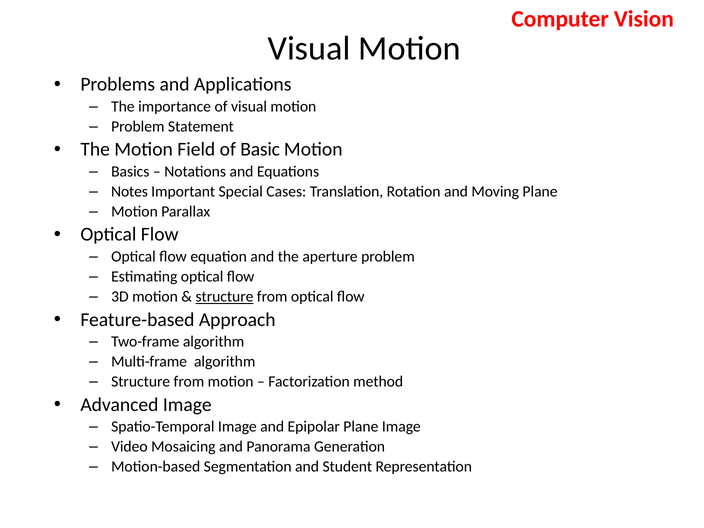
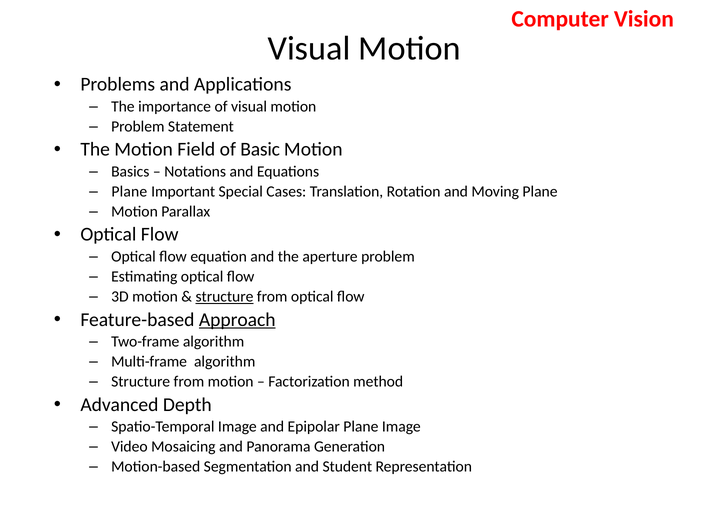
Notes at (129, 192): Notes -> Plane
Approach underline: none -> present
Advanced Image: Image -> Depth
